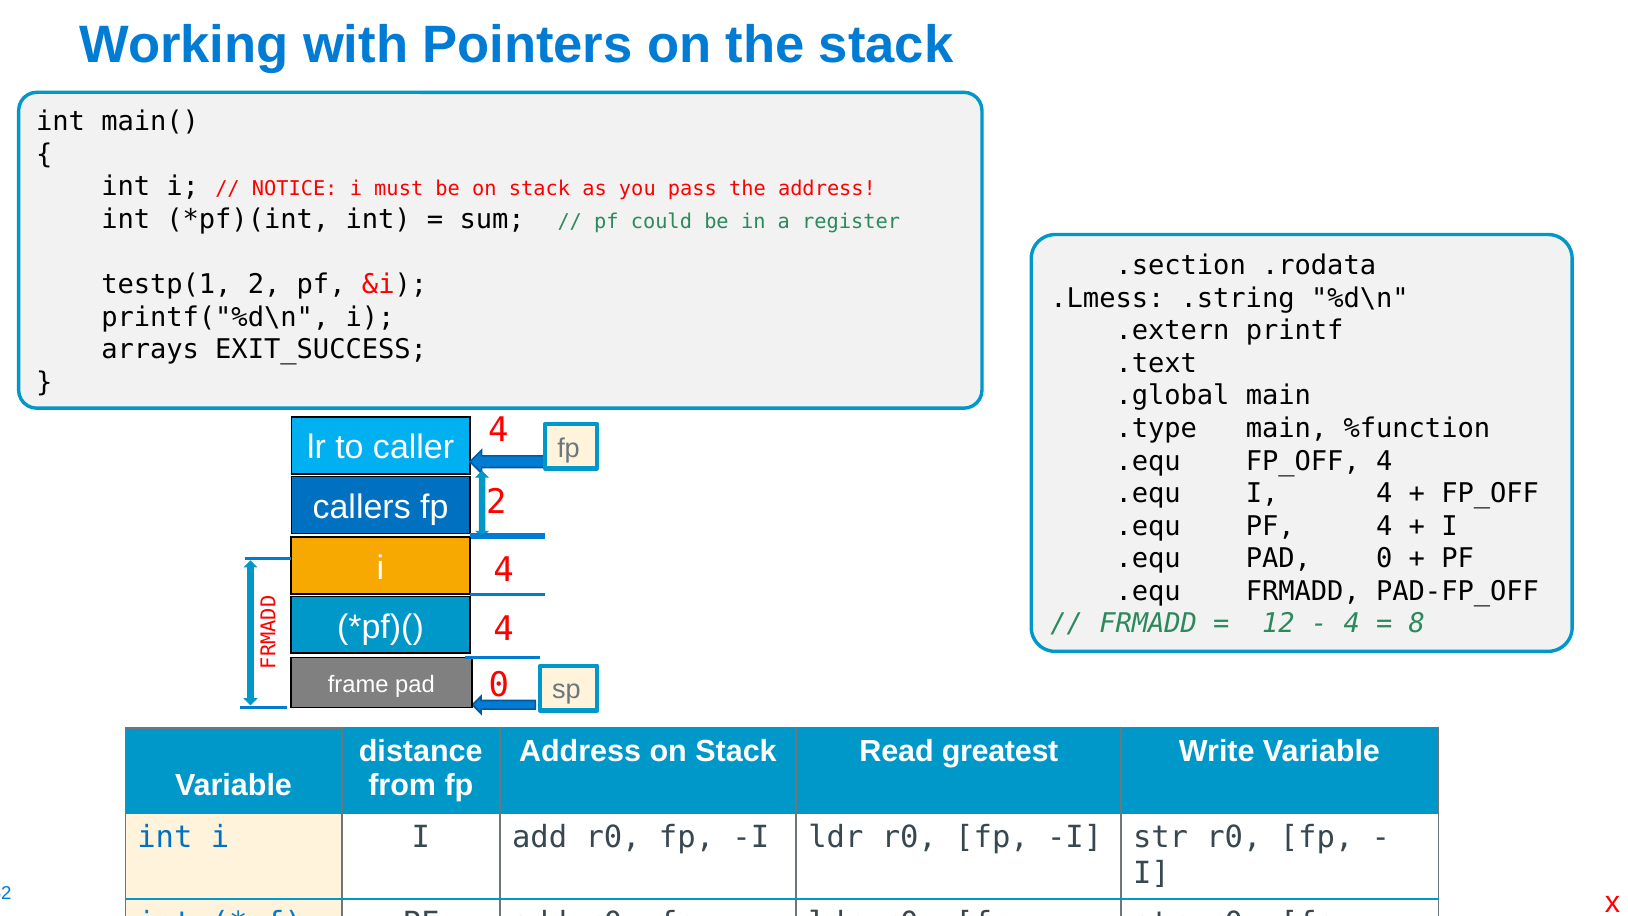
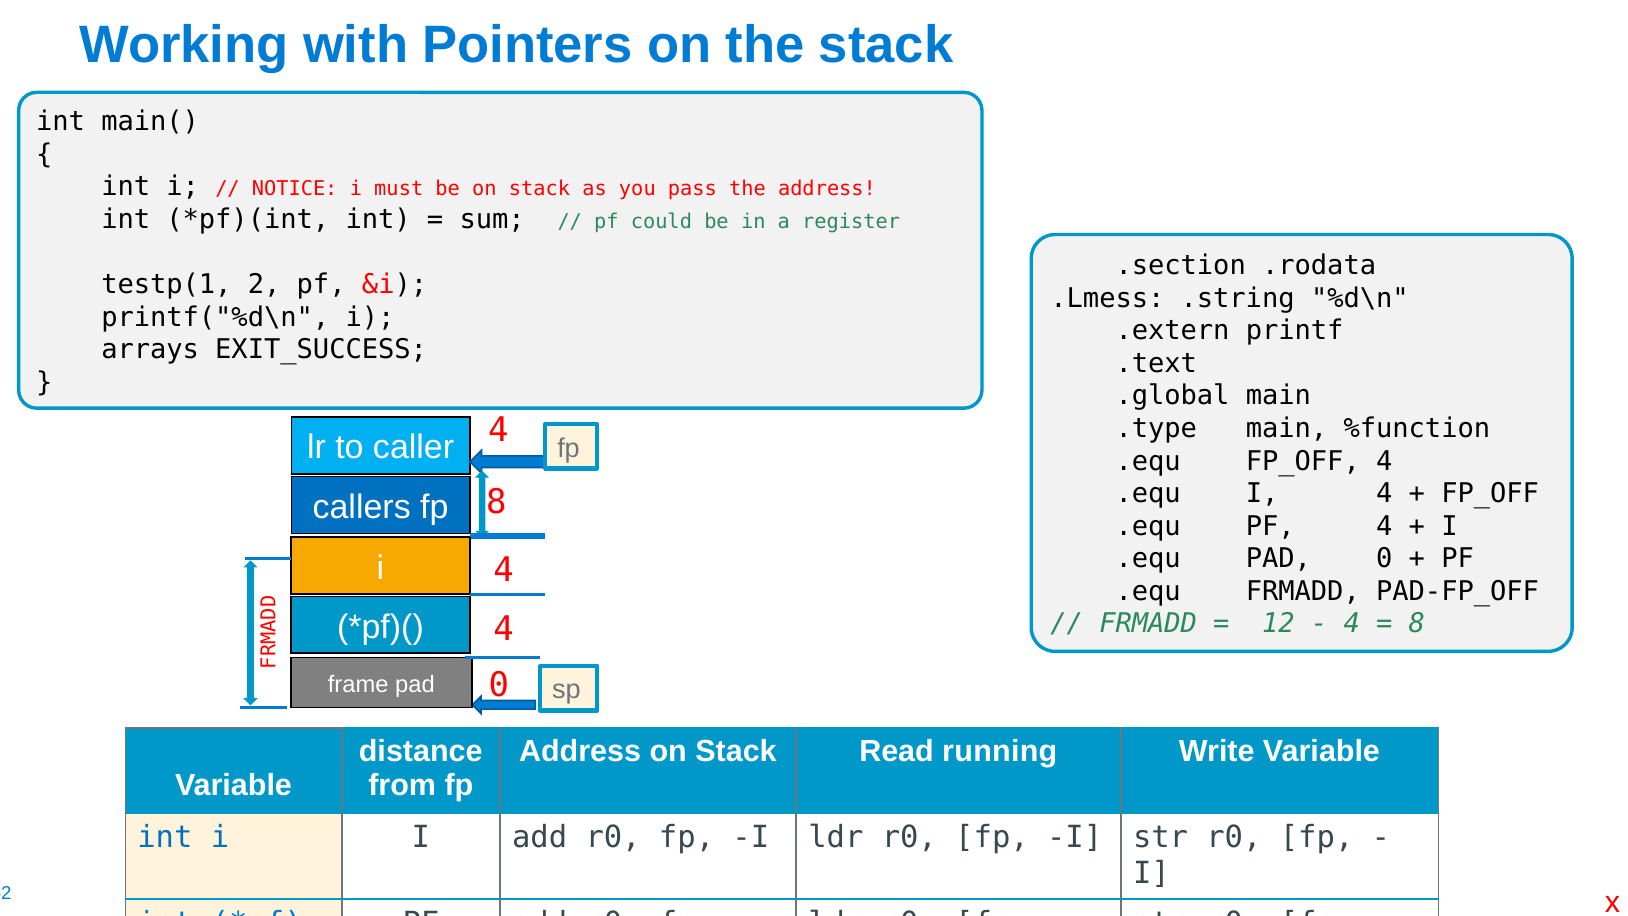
fp 2: 2 -> 8
greatest: greatest -> running
